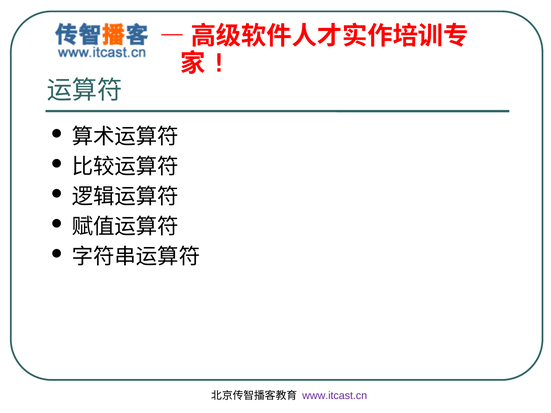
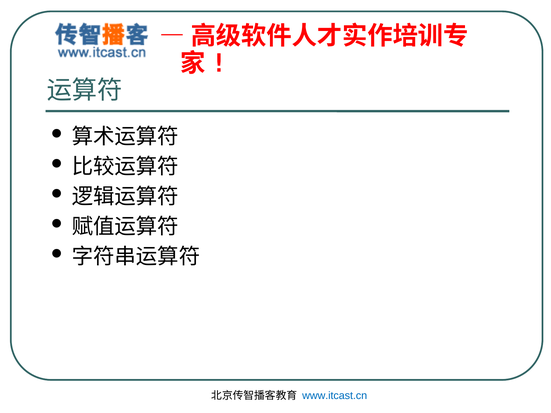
www.itcast.cn colour: purple -> blue
